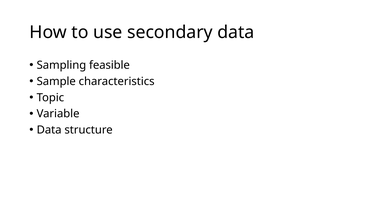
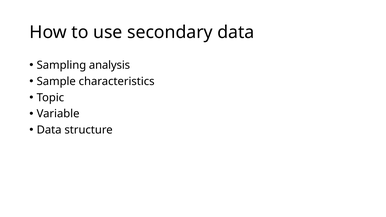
feasible: feasible -> analysis
